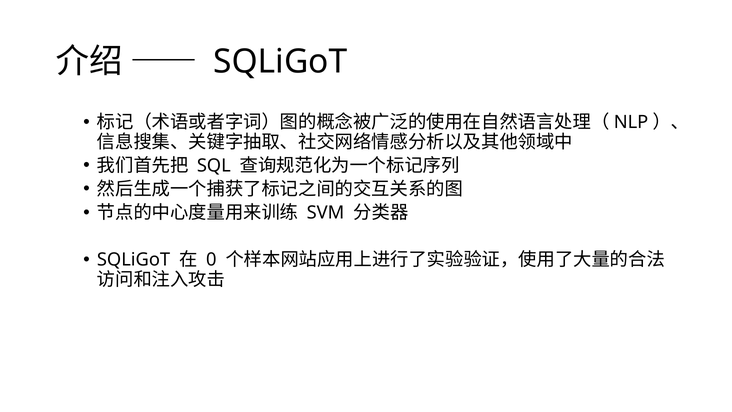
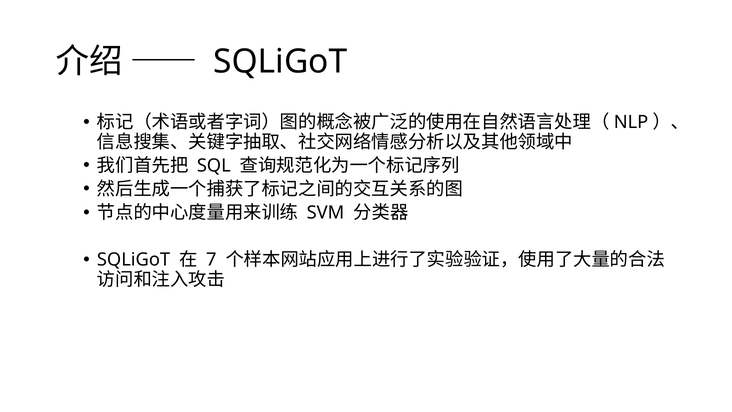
0: 0 -> 7
